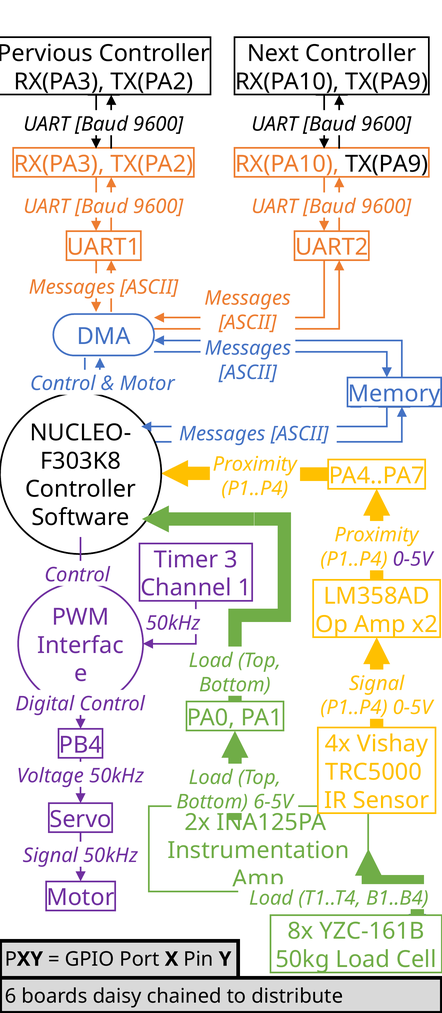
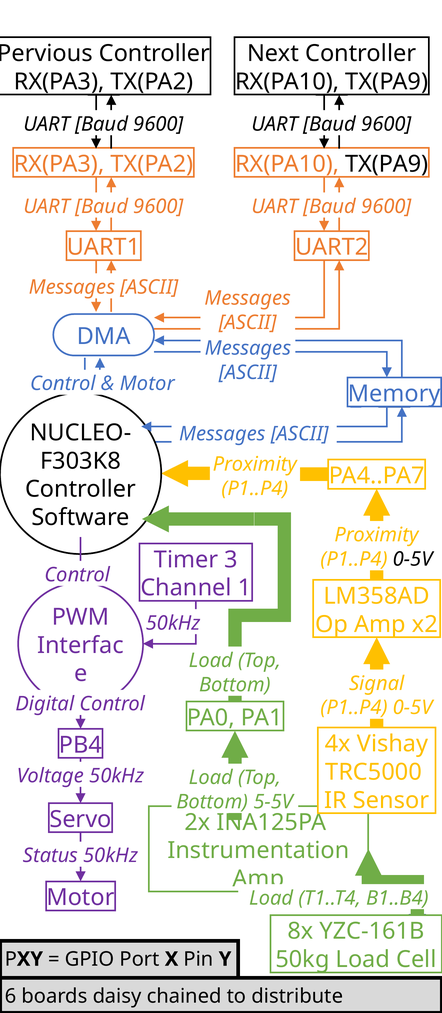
0-5V at (413, 560) colour: purple -> black
6-5V: 6-5V -> 5-5V
Signal at (50, 857): Signal -> Status
